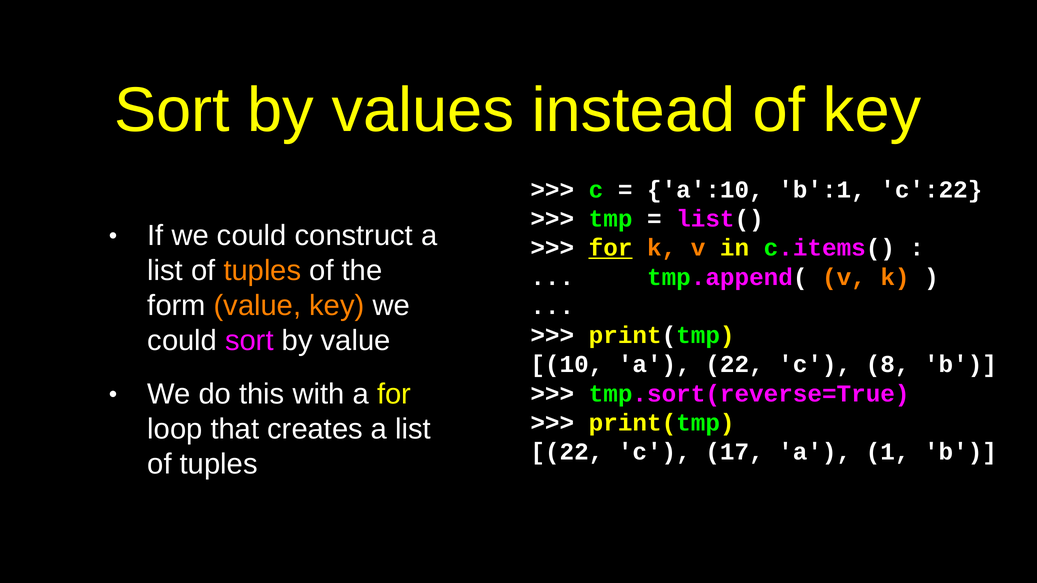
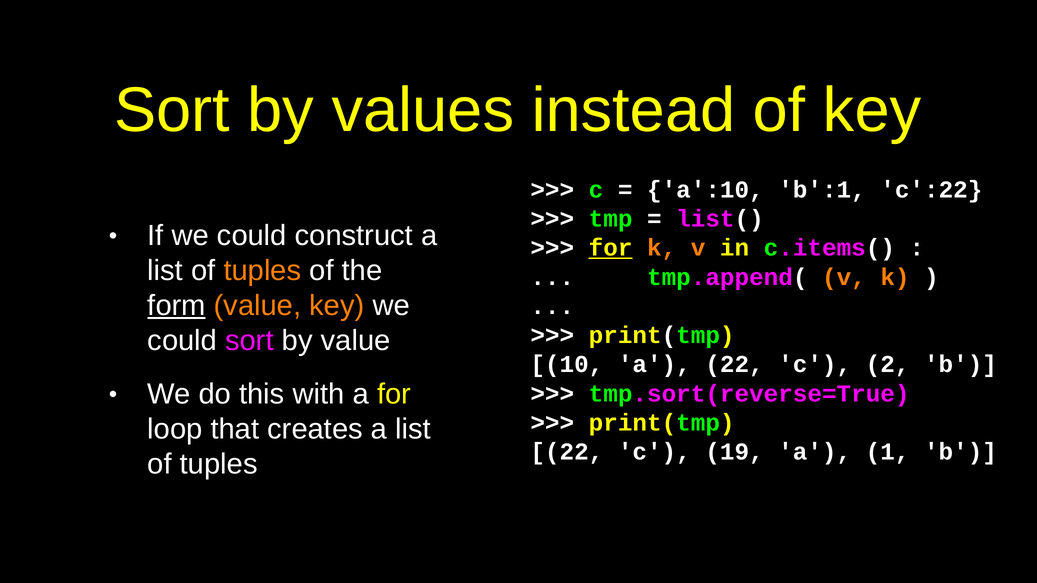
form underline: none -> present
8: 8 -> 2
17: 17 -> 19
